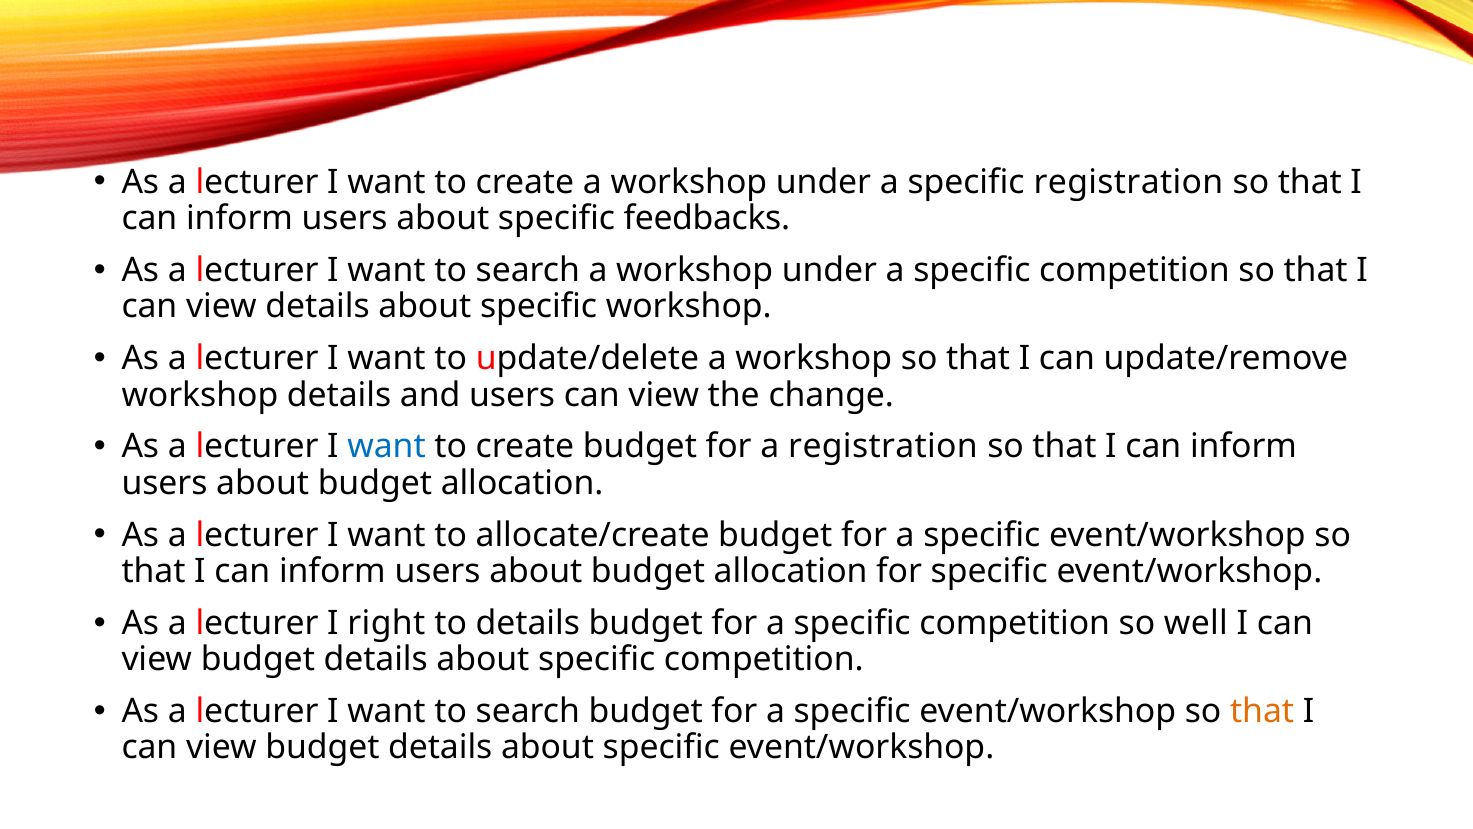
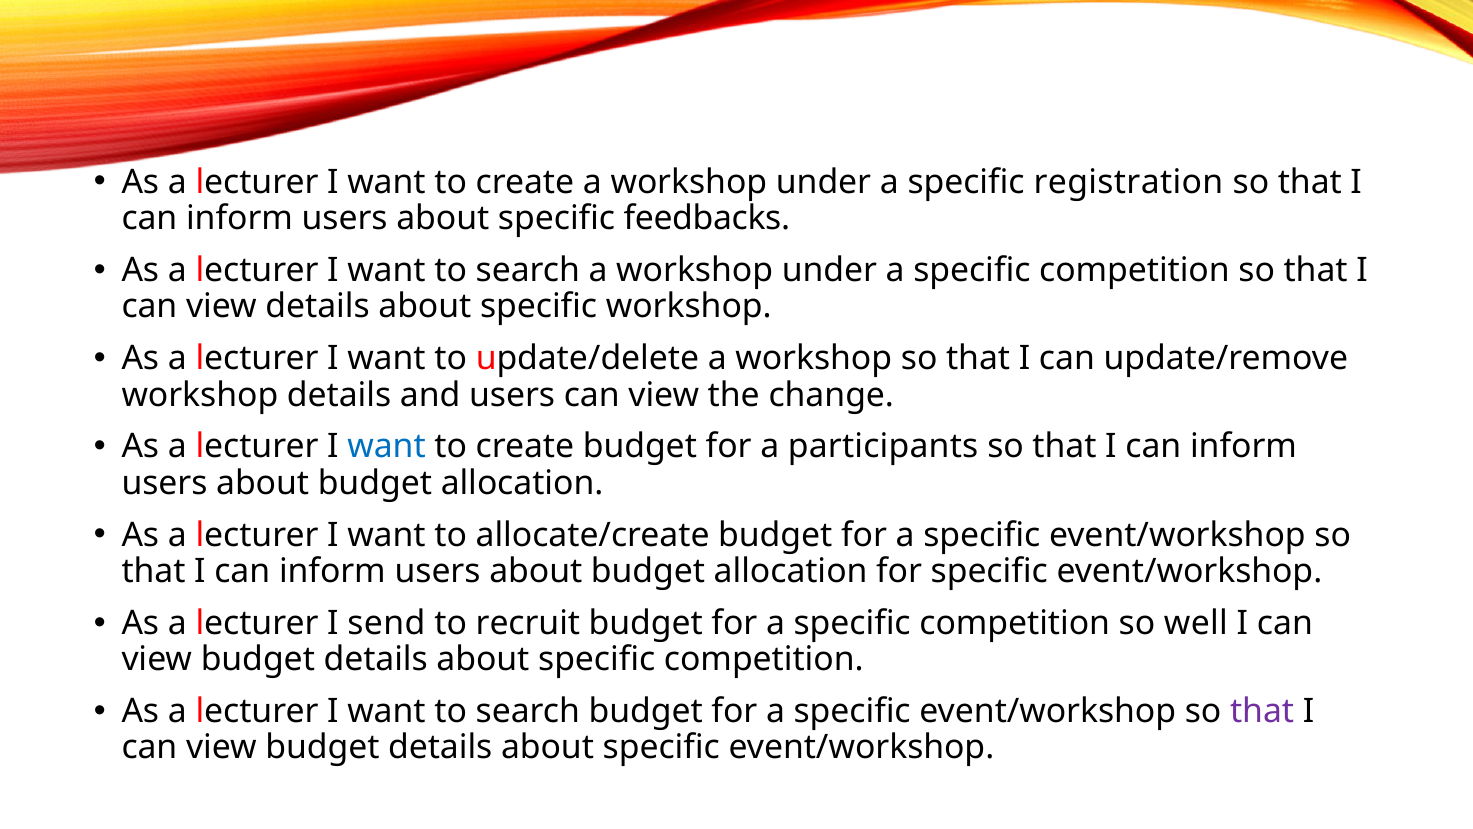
a registration: registration -> participants
right: right -> send
to details: details -> recruit
that at (1262, 711) colour: orange -> purple
